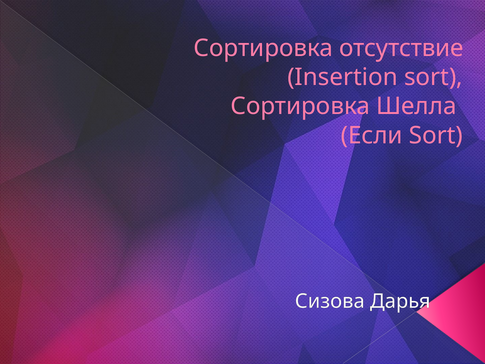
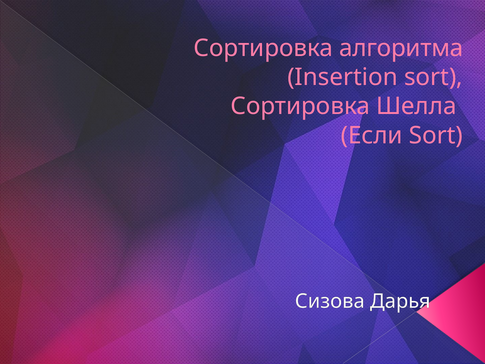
отсутствие: отсутствие -> алгоритма
